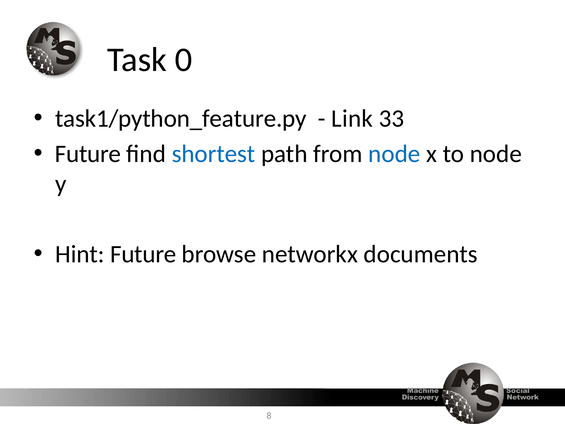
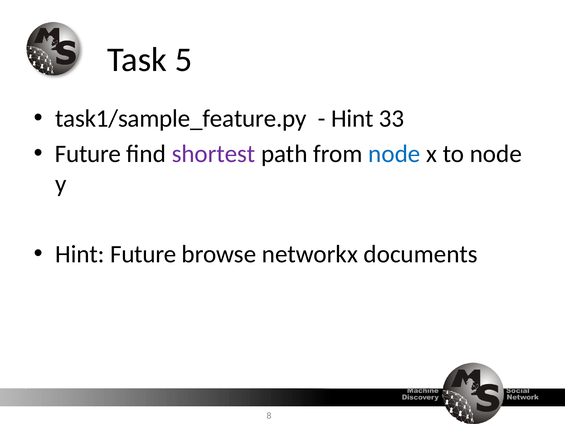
0: 0 -> 5
task1/python_feature.py: task1/python_feature.py -> task1/sample_feature.py
Link at (352, 119): Link -> Hint
shortest colour: blue -> purple
